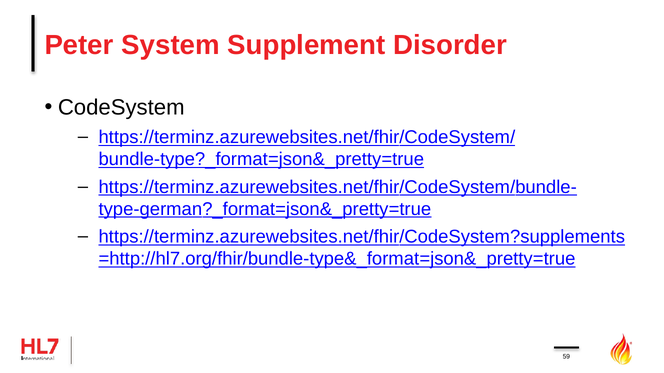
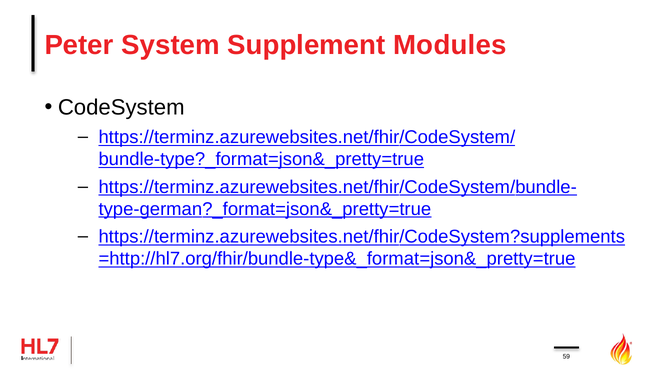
Disorder: Disorder -> Modules
